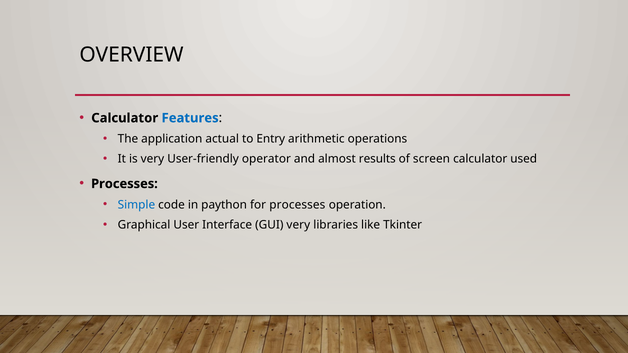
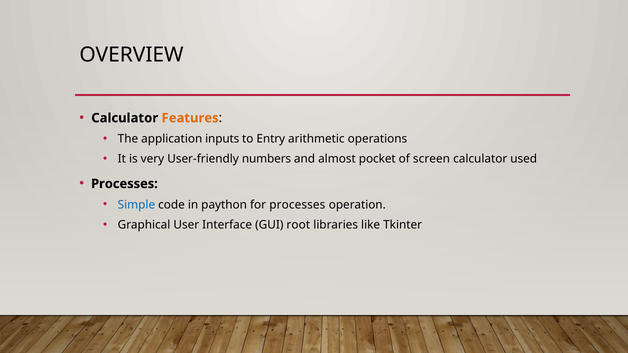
Features colour: blue -> orange
actual: actual -> inputs
operator: operator -> numbers
results: results -> pocket
GUI very: very -> root
